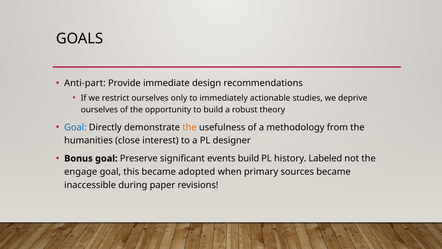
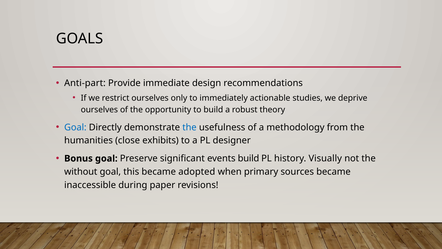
the at (189, 127) colour: orange -> blue
interest: interest -> exhibits
Labeled: Labeled -> Visually
engage: engage -> without
